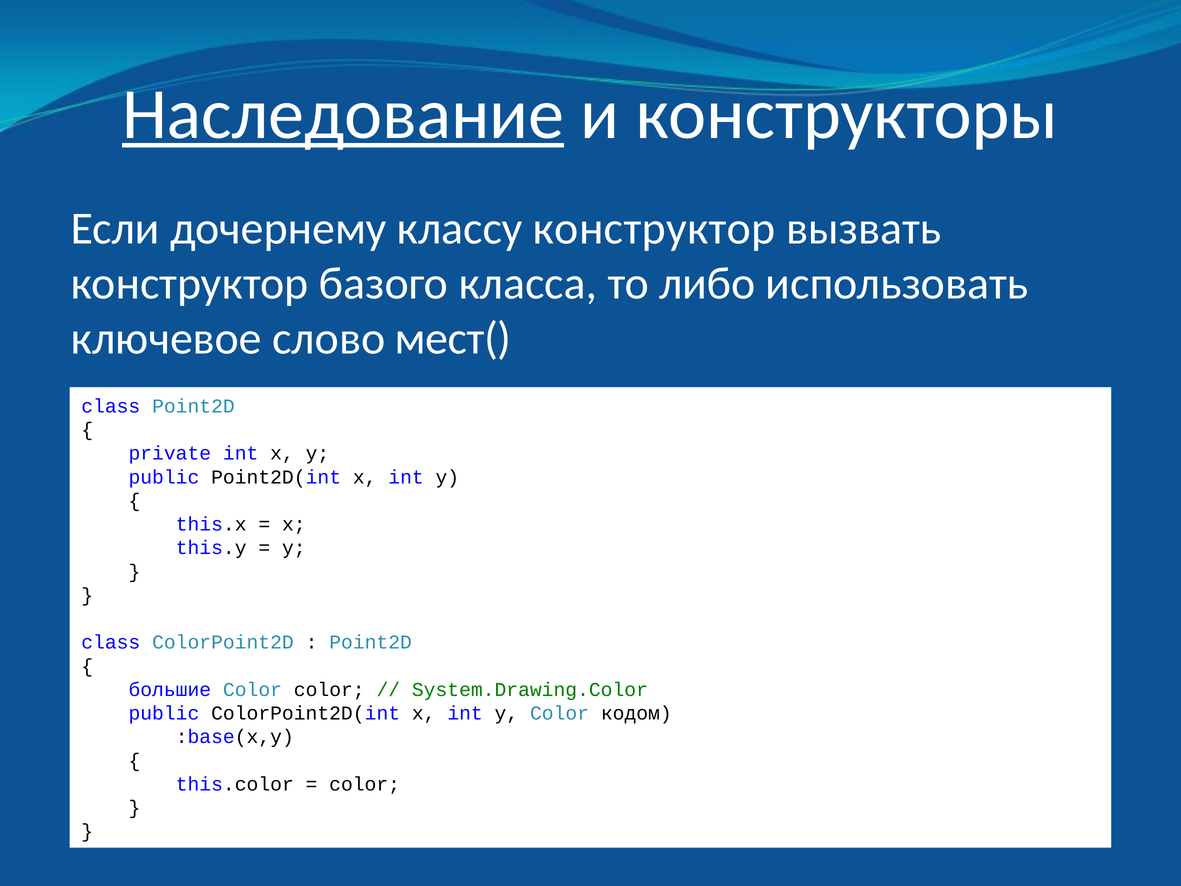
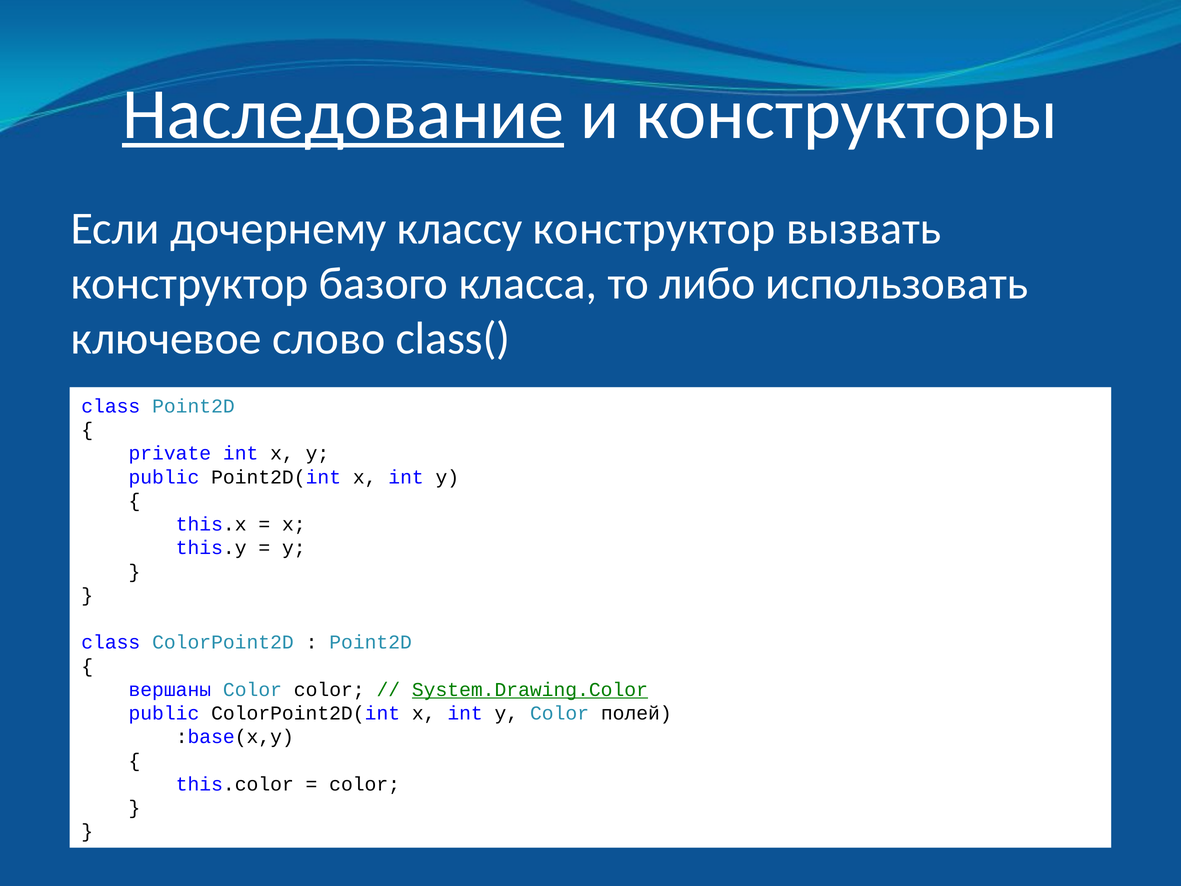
мест(: мест( -> class(
большие: большие -> вершаны
System.Drawing.Color underline: none -> present
кодом: кодом -> полей
